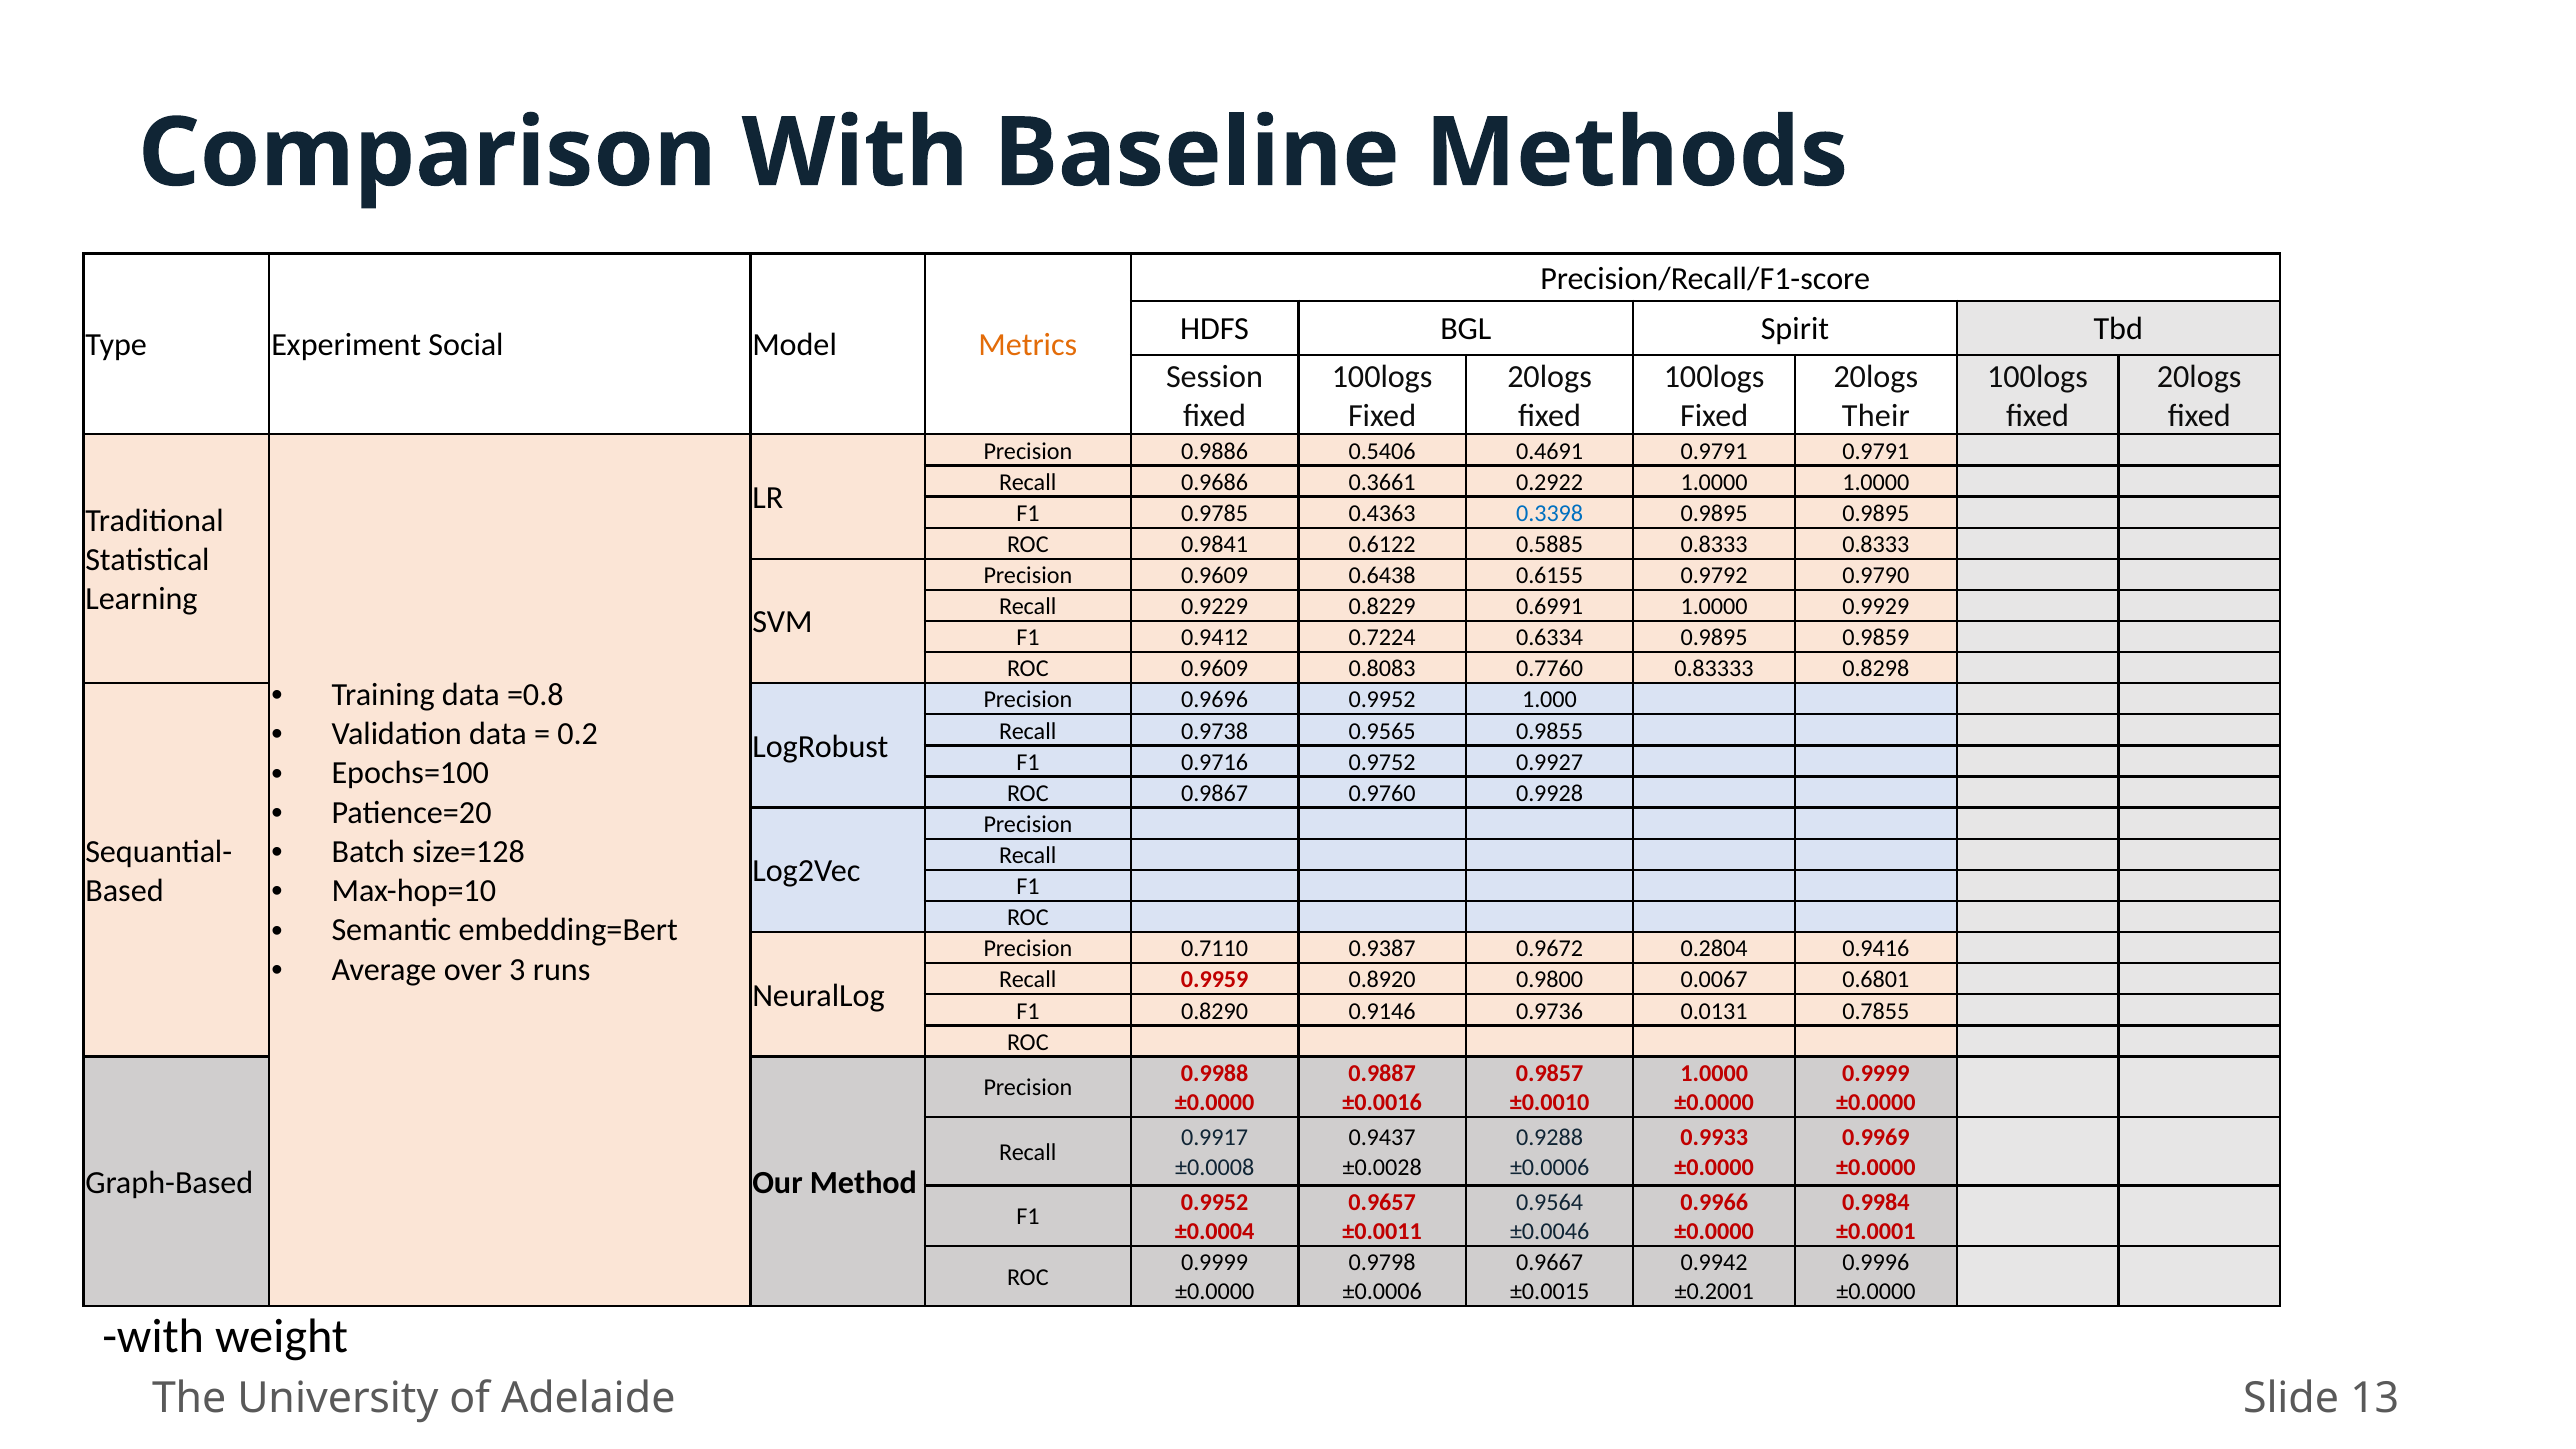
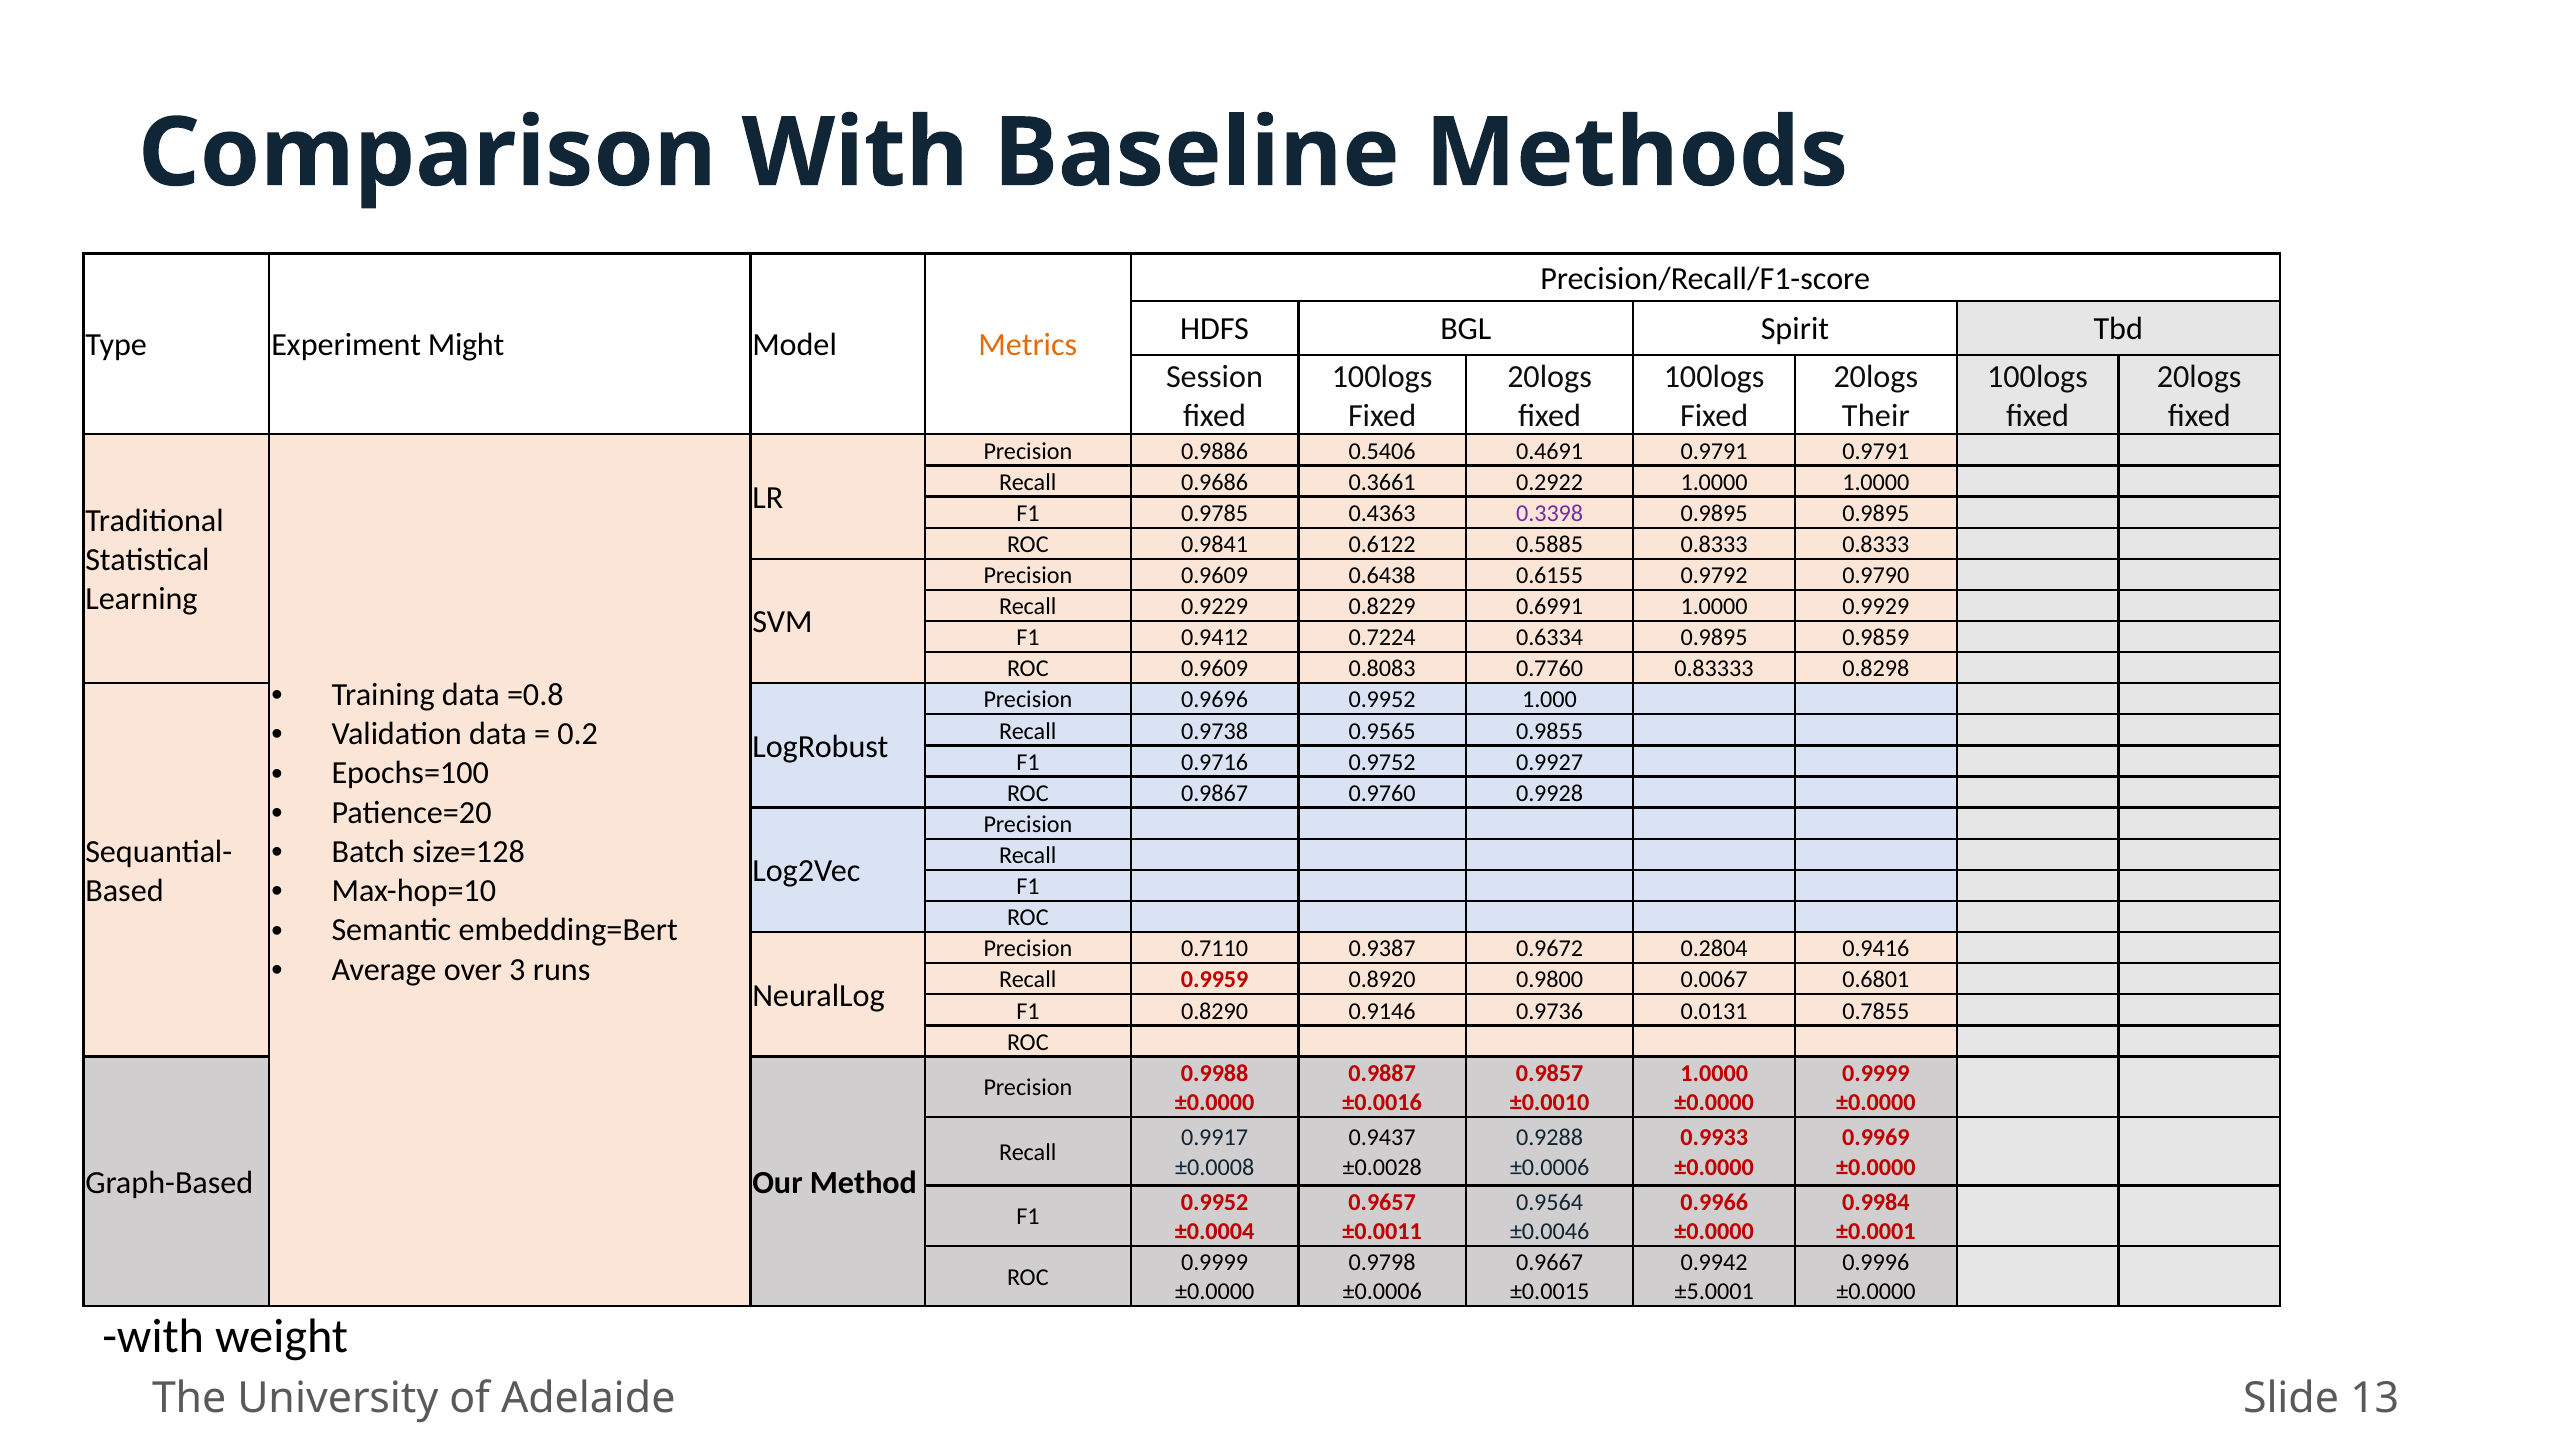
Social: Social -> Might
0.3398 colour: blue -> purple
±0.2001: ±0.2001 -> ±5.0001
